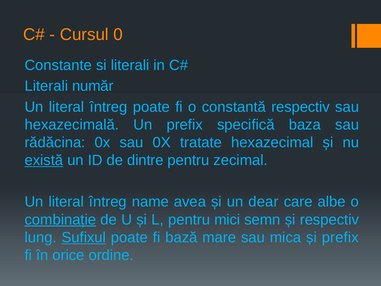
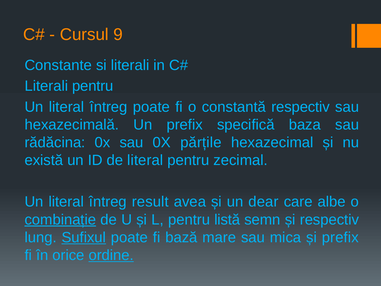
0: 0 -> 9
Literali număr: număr -> pentru
tratate: tratate -> părțile
există underline: present -> none
de dintre: dintre -> literal
name: name -> result
mici: mici -> listă
ordine underline: none -> present
